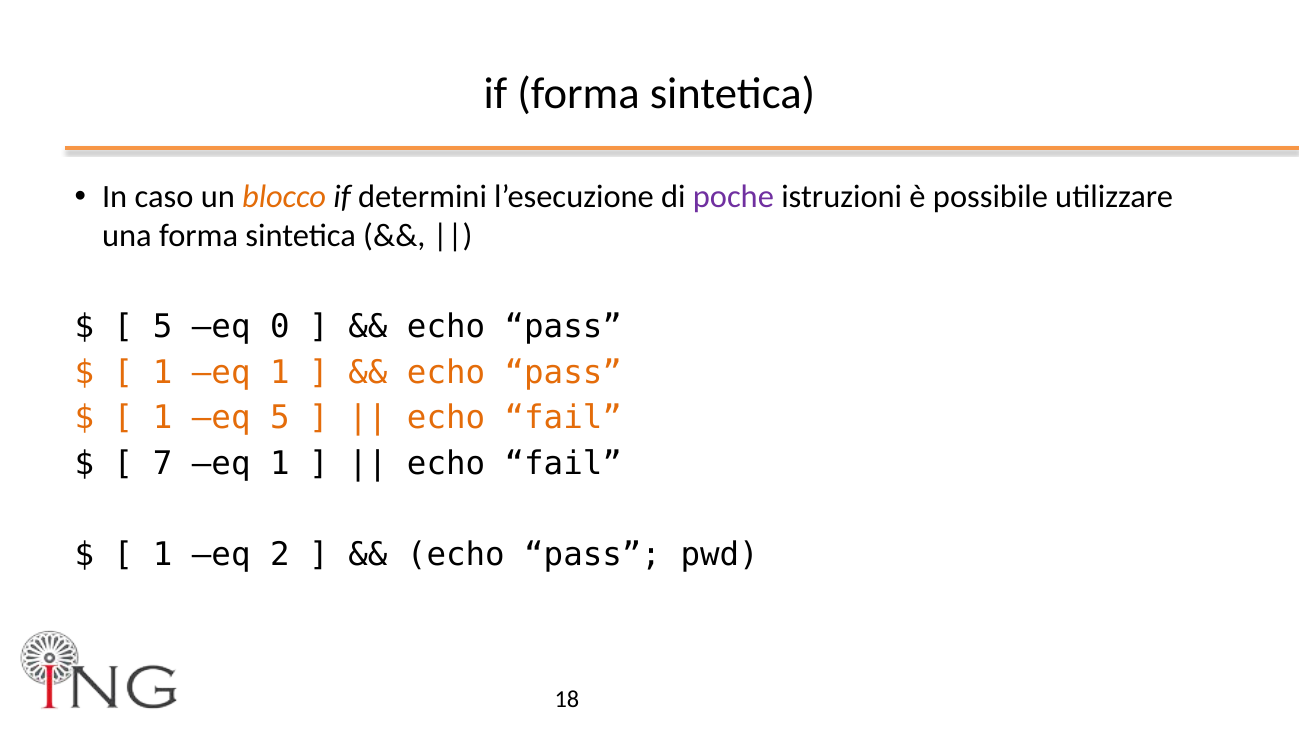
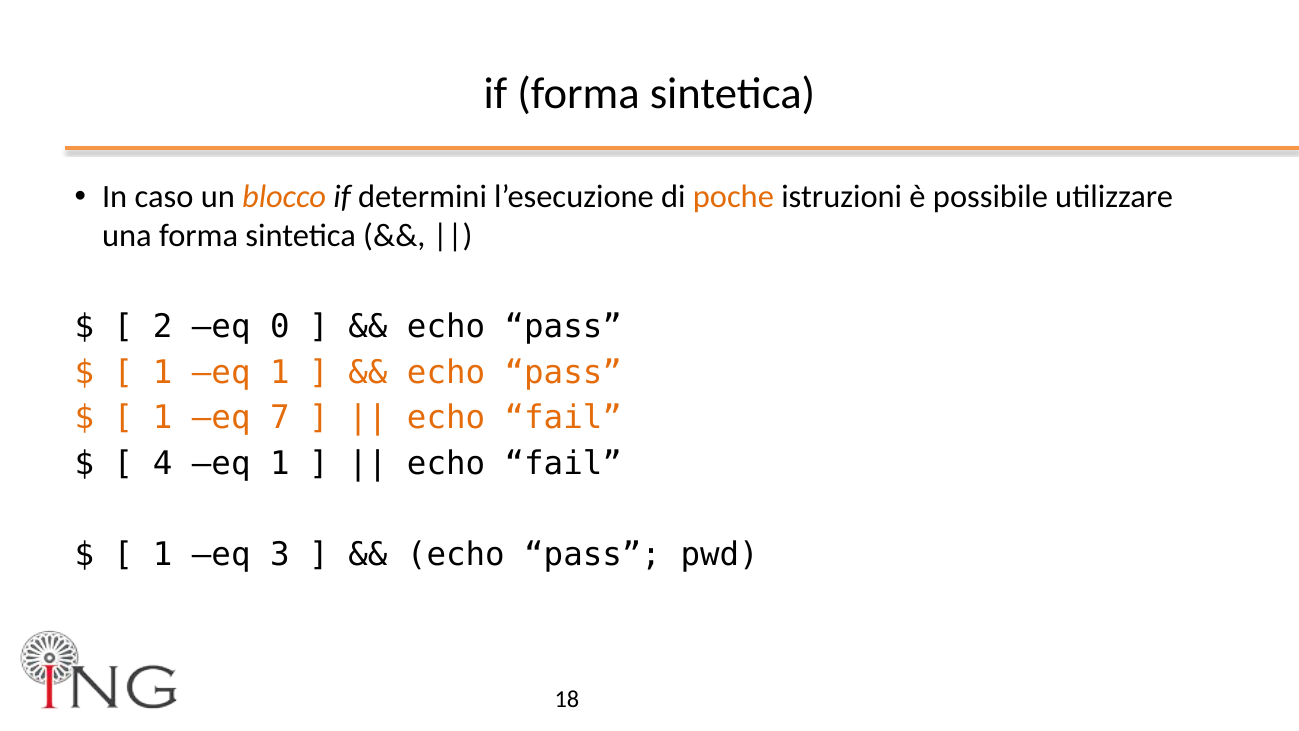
poche colour: purple -> orange
5 at (163, 327): 5 -> 2
eq 5: 5 -> 7
7: 7 -> 4
2: 2 -> 3
